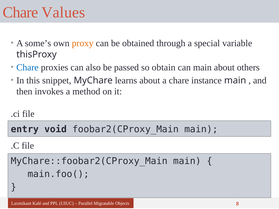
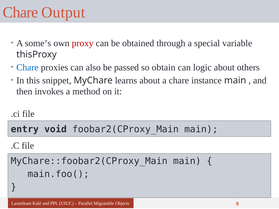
Values: Values -> Output
proxy colour: orange -> red
can main: main -> logic
